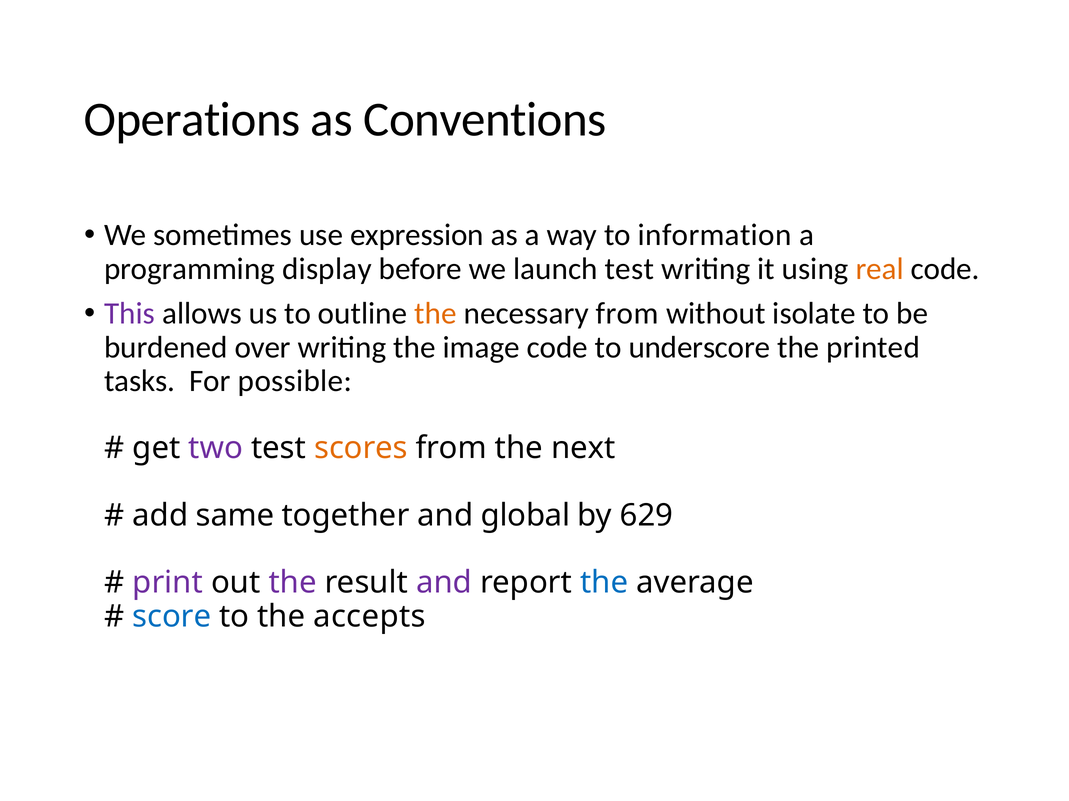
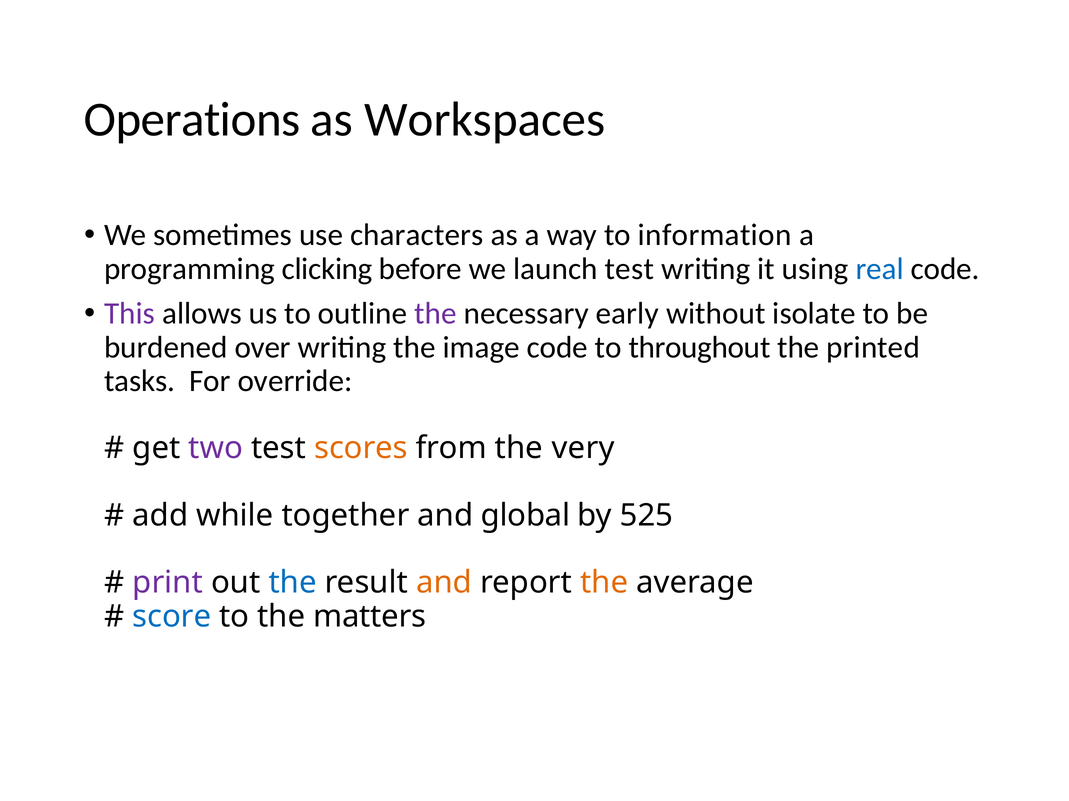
Conventions: Conventions -> Workspaces
expression: expression -> characters
display: display -> clicking
real colour: orange -> blue
the at (436, 314) colour: orange -> purple
necessary from: from -> early
underscore: underscore -> throughout
possible: possible -> override
next: next -> very
same: same -> while
629: 629 -> 525
the at (293, 583) colour: purple -> blue
and at (444, 583) colour: purple -> orange
the at (604, 583) colour: blue -> orange
accepts: accepts -> matters
